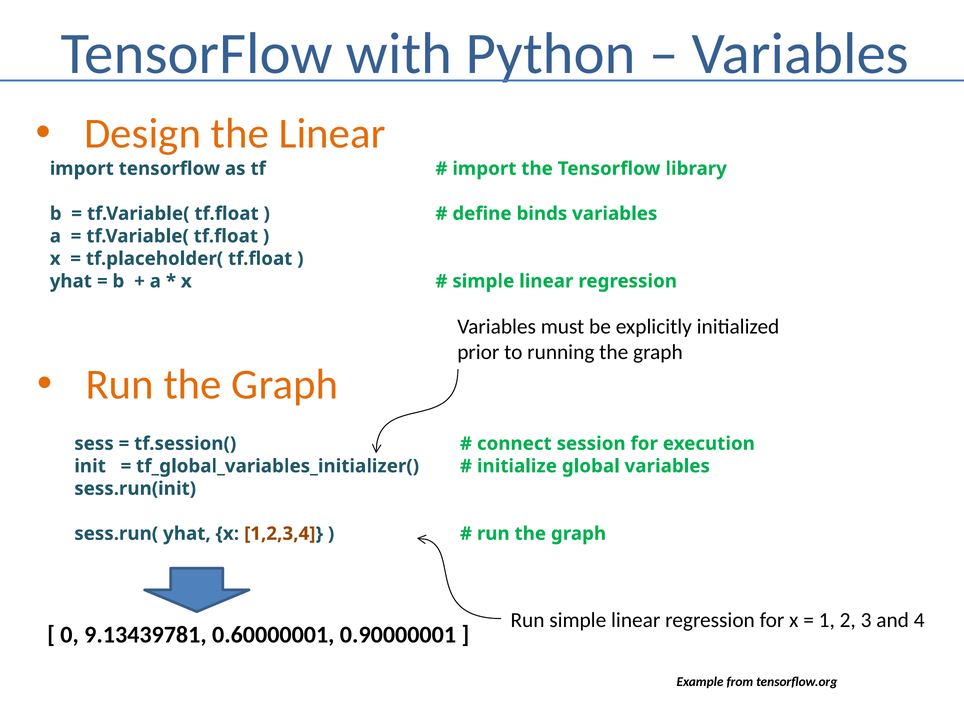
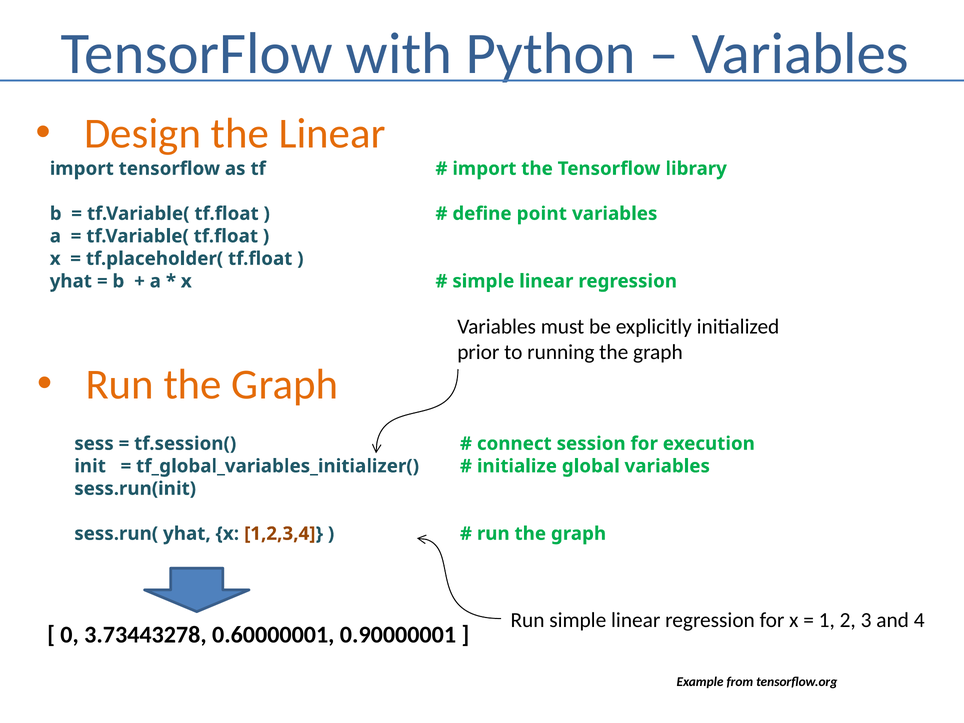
binds: binds -> point
9.13439781: 9.13439781 -> 3.73443278
